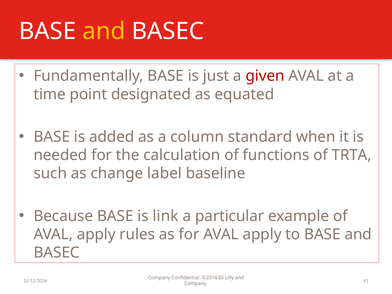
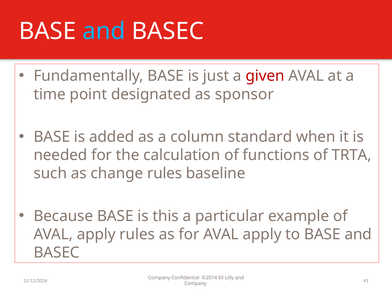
and at (104, 31) colour: yellow -> light blue
equated: equated -> sponsor
change label: label -> rules
link: link -> this
